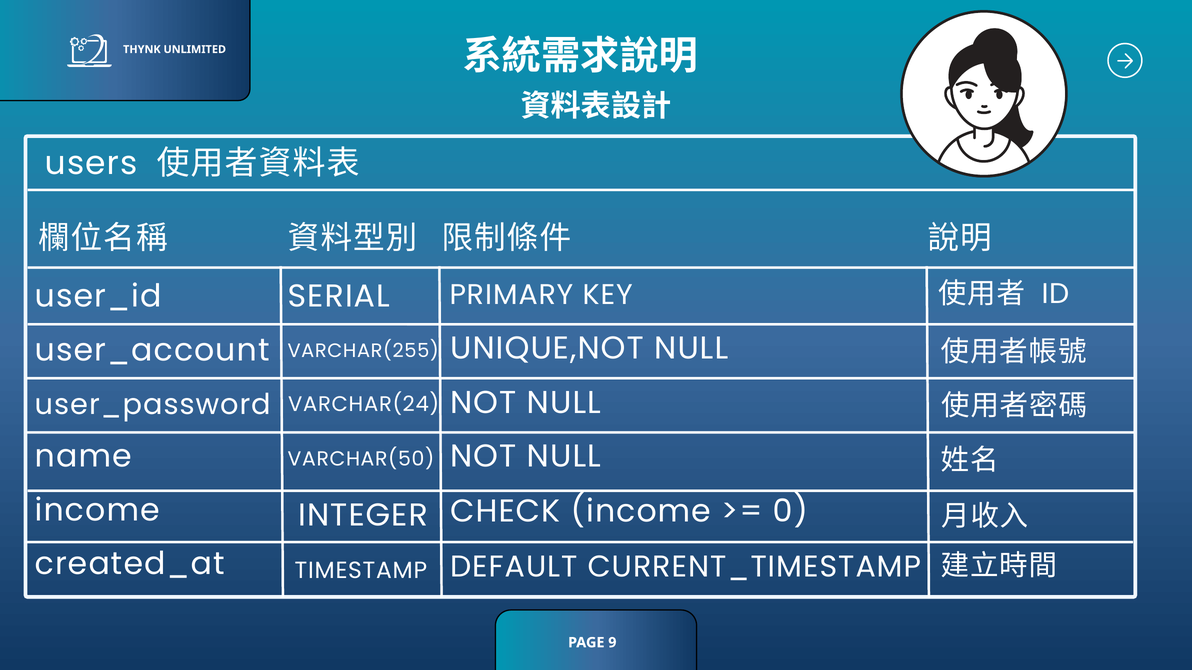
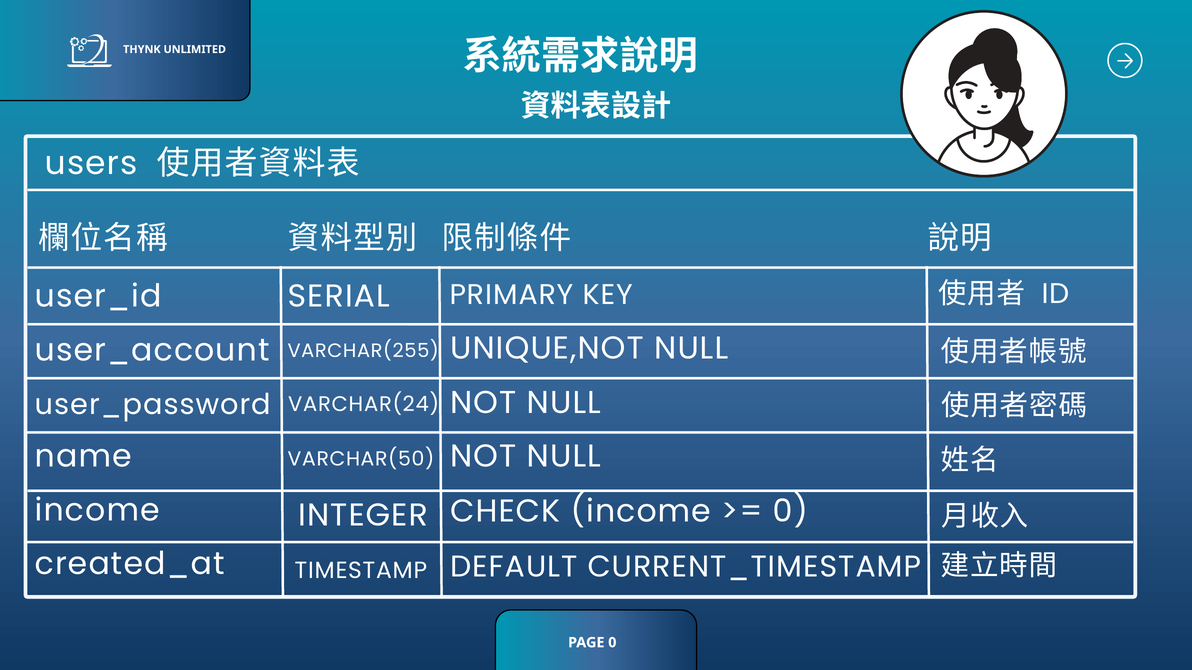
PAGE 9: 9 -> 0
